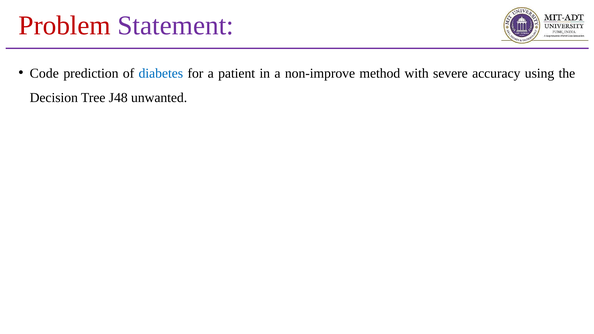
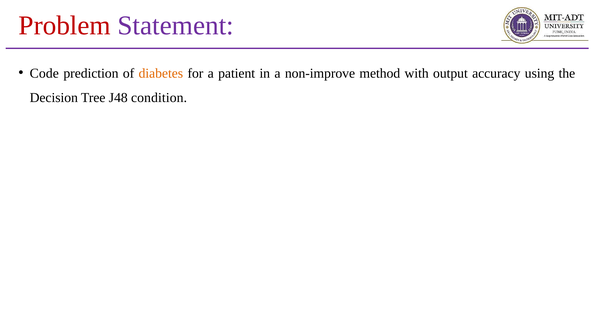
diabetes colour: blue -> orange
severe: severe -> output
unwanted: unwanted -> condition
